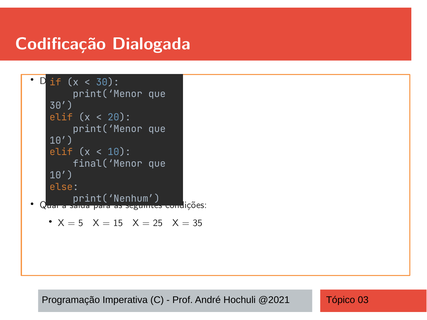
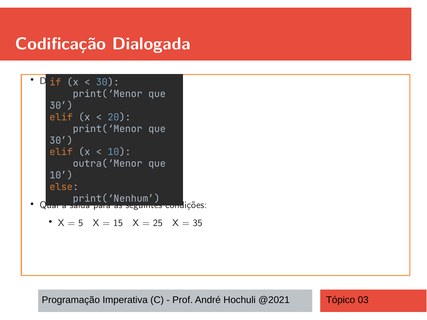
10 at (61, 141): 10 -> 30
final(‘Menor: final(‘Menor -> outra(‘Menor
